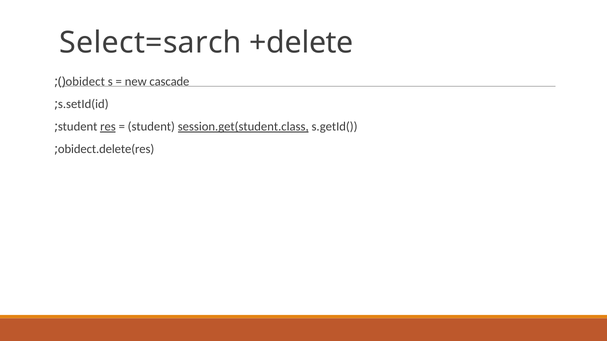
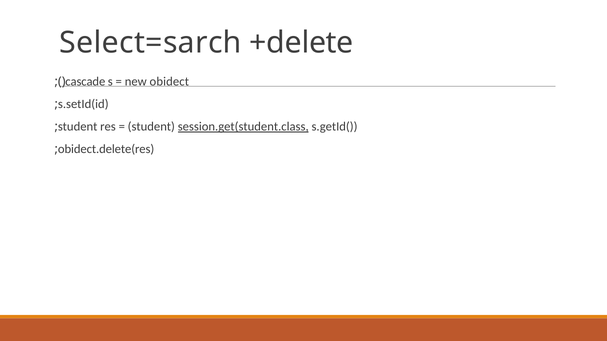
obidect: obidect -> cascade
cascade: cascade -> obidect
res underline: present -> none
